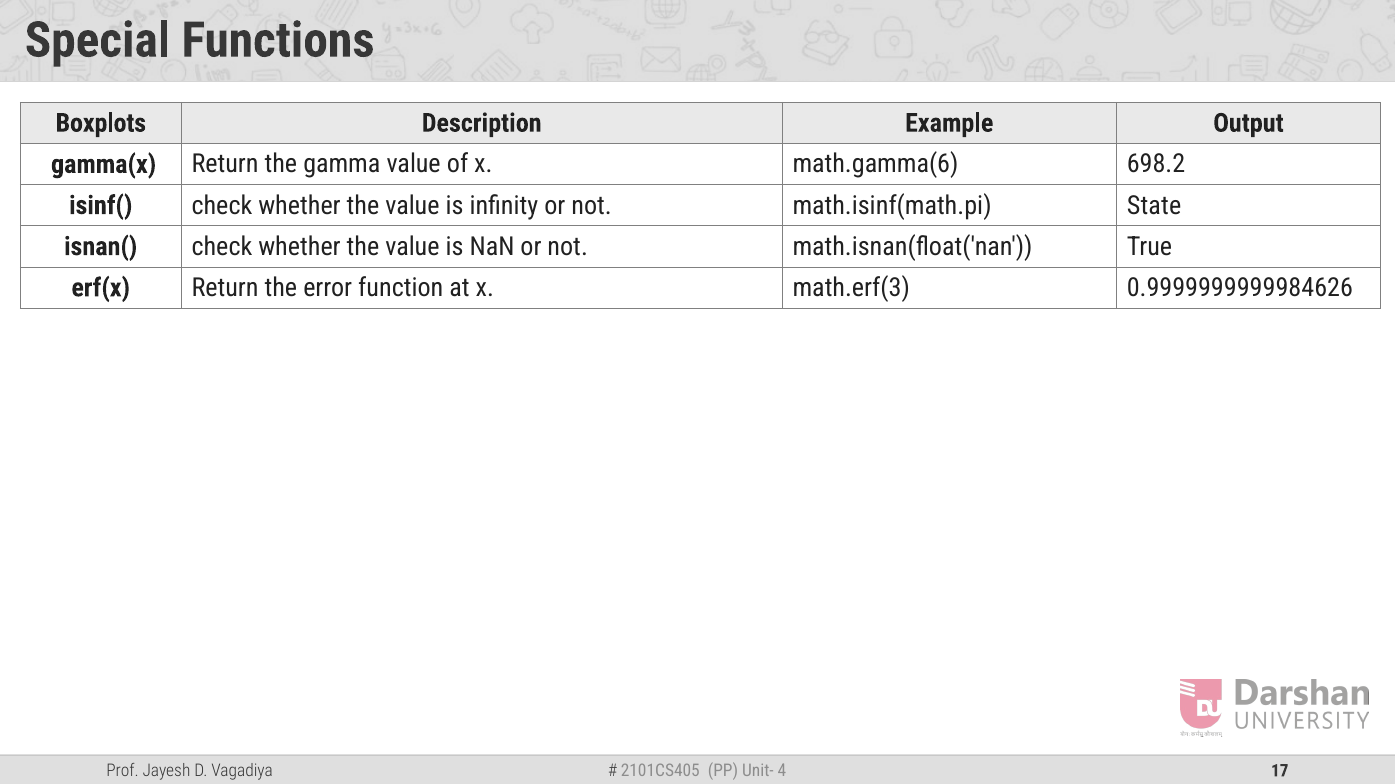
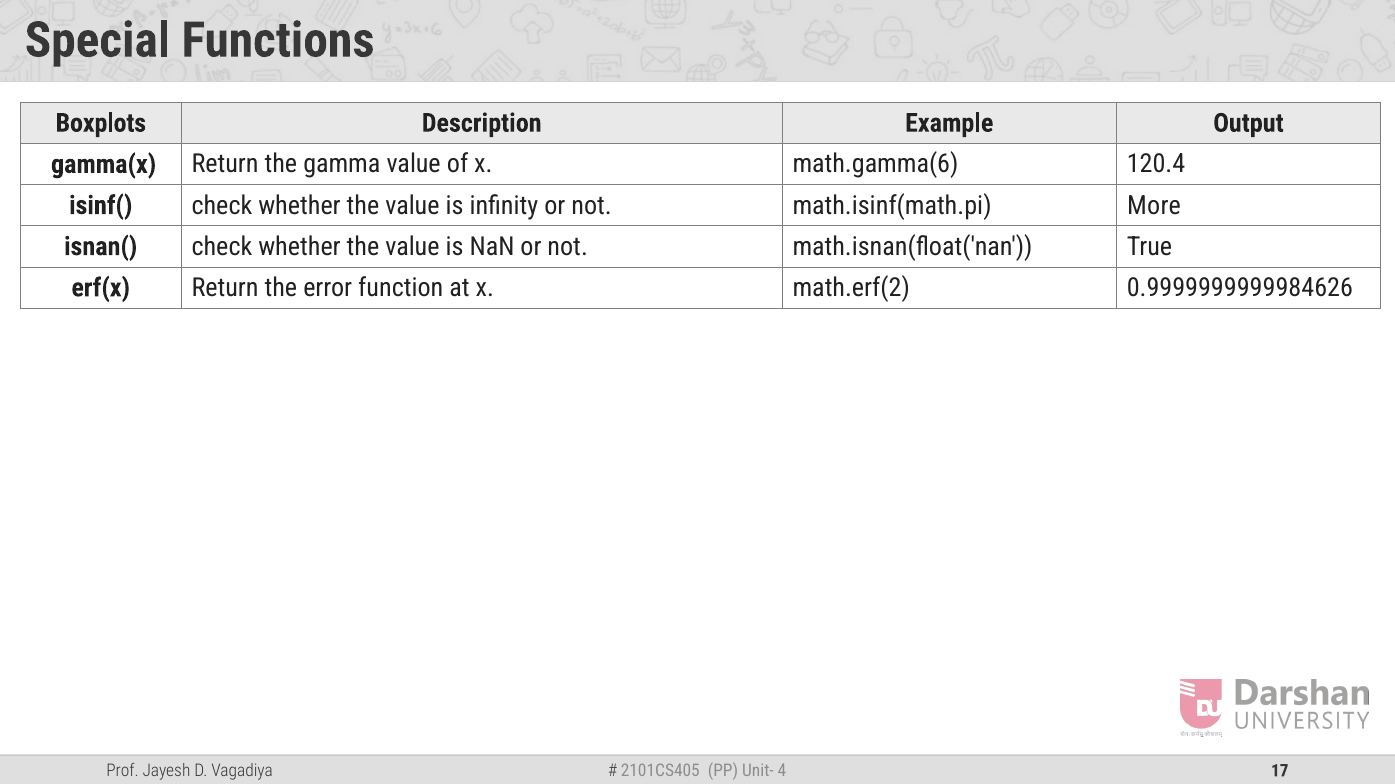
698.2: 698.2 -> 120.4
State: State -> More
math.erf(3: math.erf(3 -> math.erf(2
